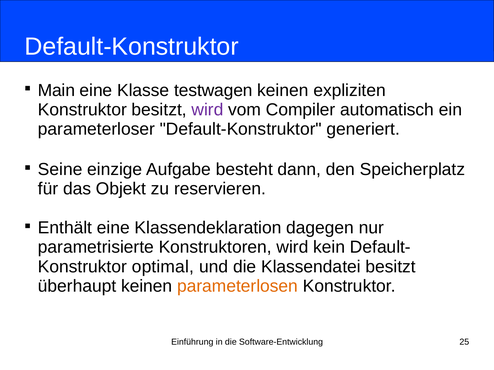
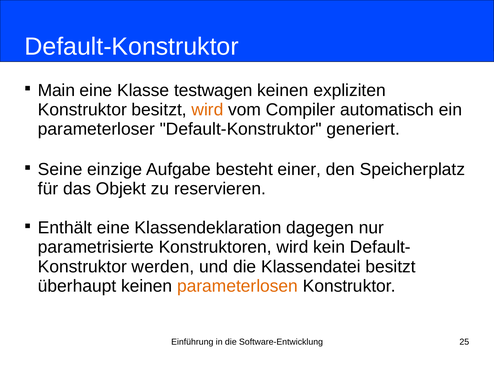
wird at (207, 110) colour: purple -> orange
dann: dann -> einer
optimal: optimal -> werden
